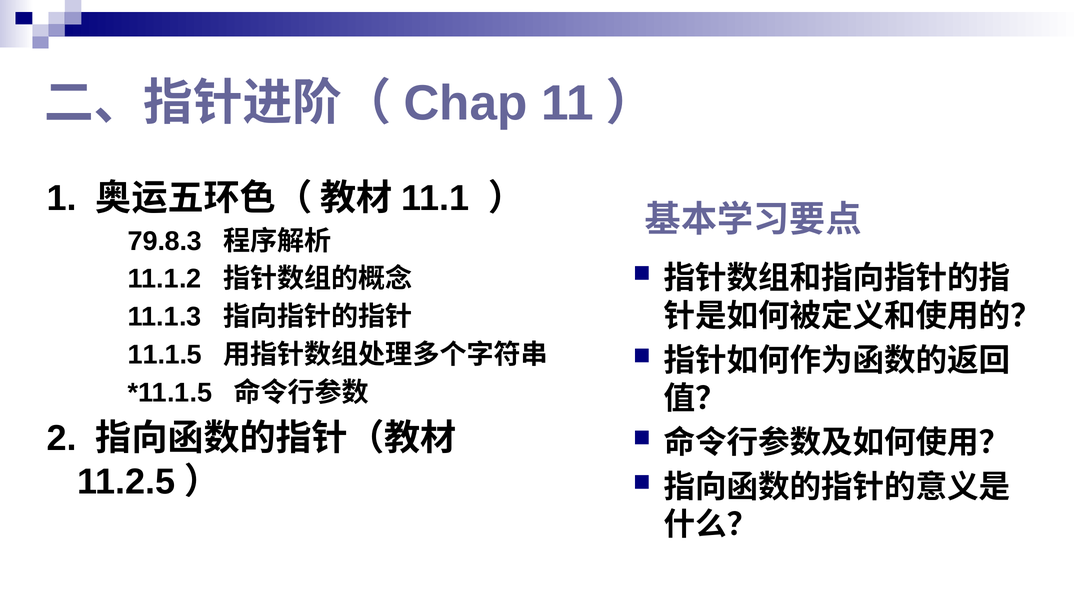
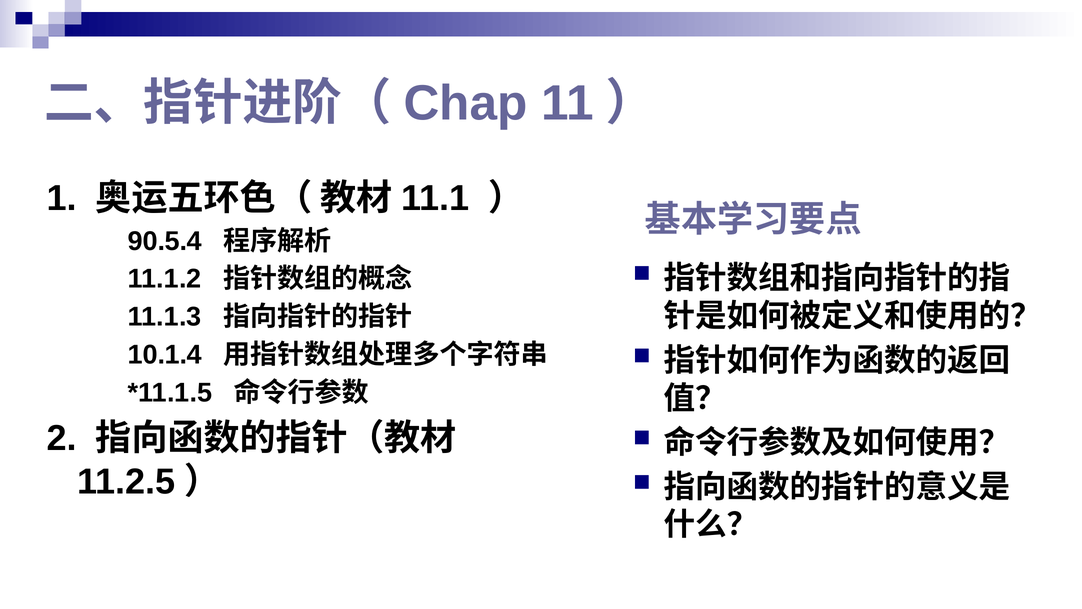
79.8.3: 79.8.3 -> 90.5.4
11.1.5: 11.1.5 -> 10.1.4
